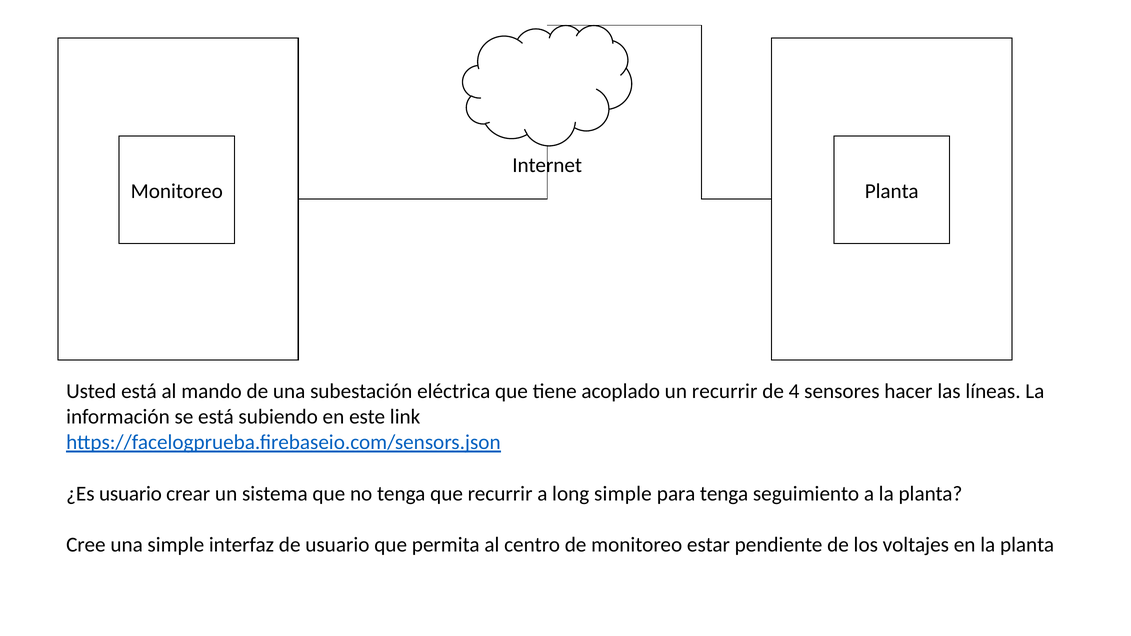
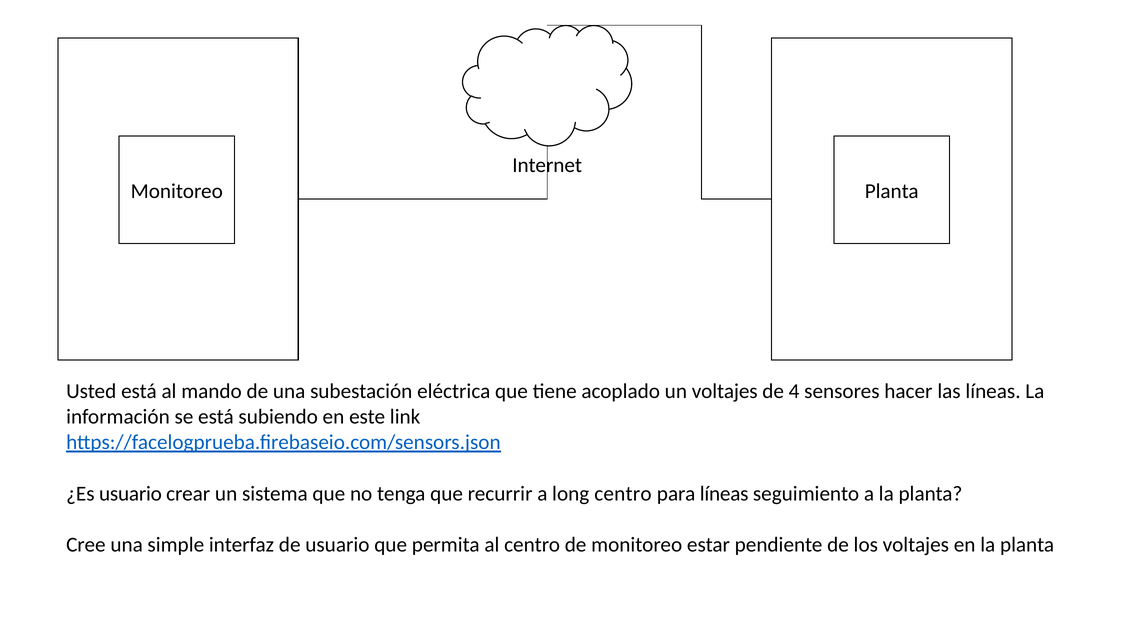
un recurrir: recurrir -> voltajes
long simple: simple -> centro
para tenga: tenga -> líneas
